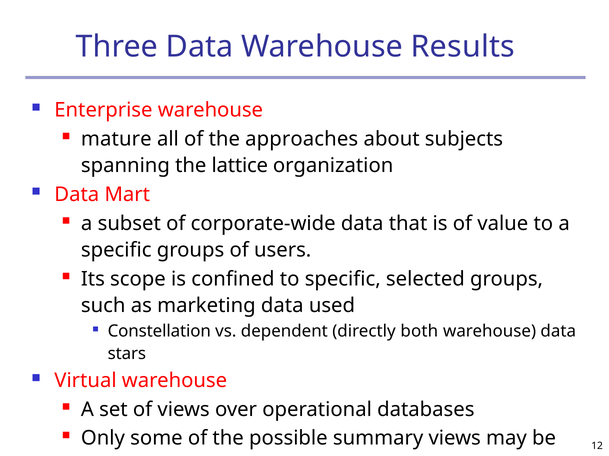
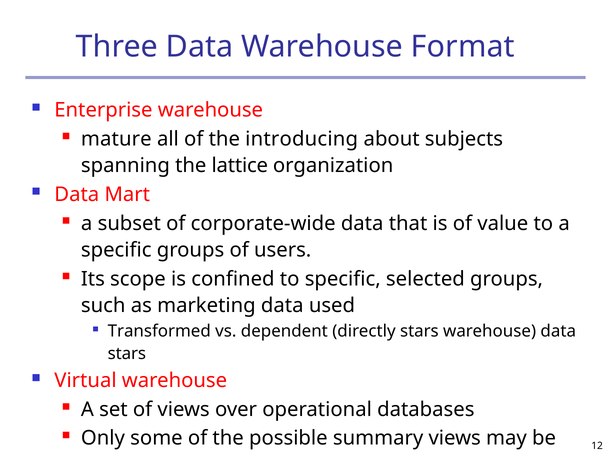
Results: Results -> Format
approaches: approaches -> introducing
Constellation: Constellation -> Transformed
directly both: both -> stars
